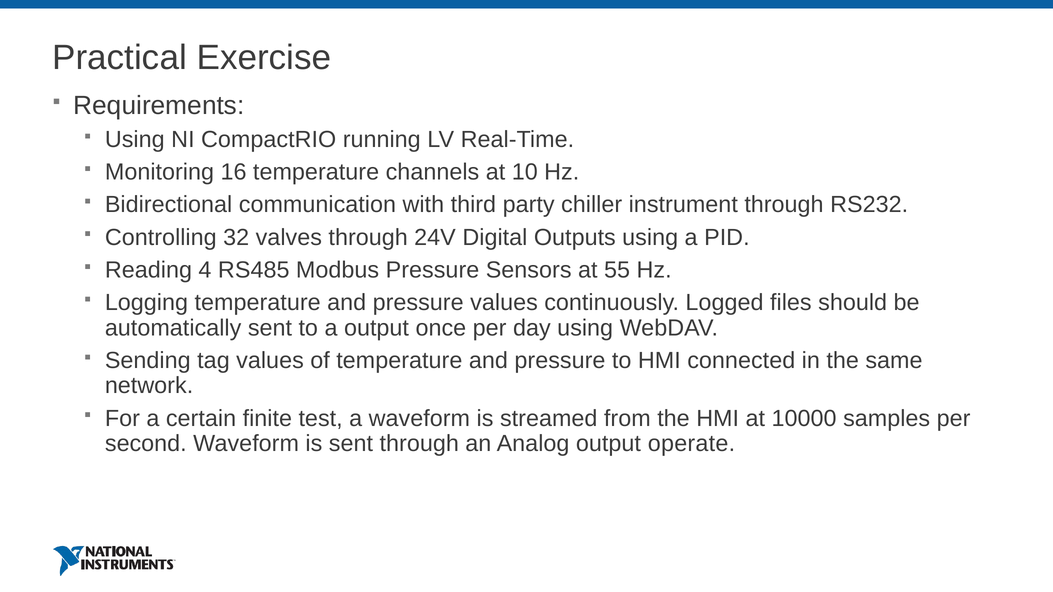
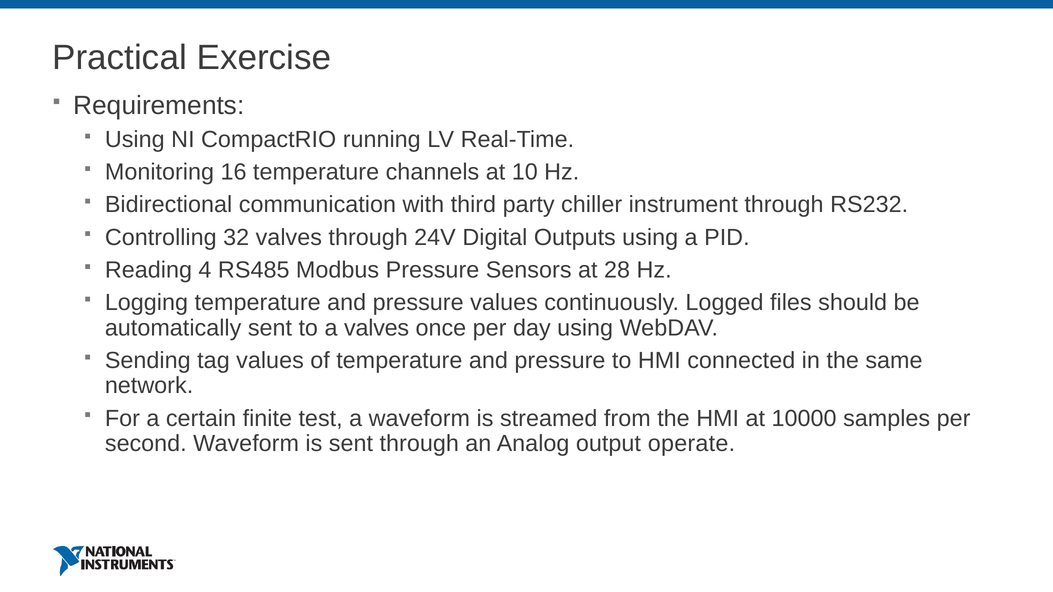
55: 55 -> 28
a output: output -> valves
